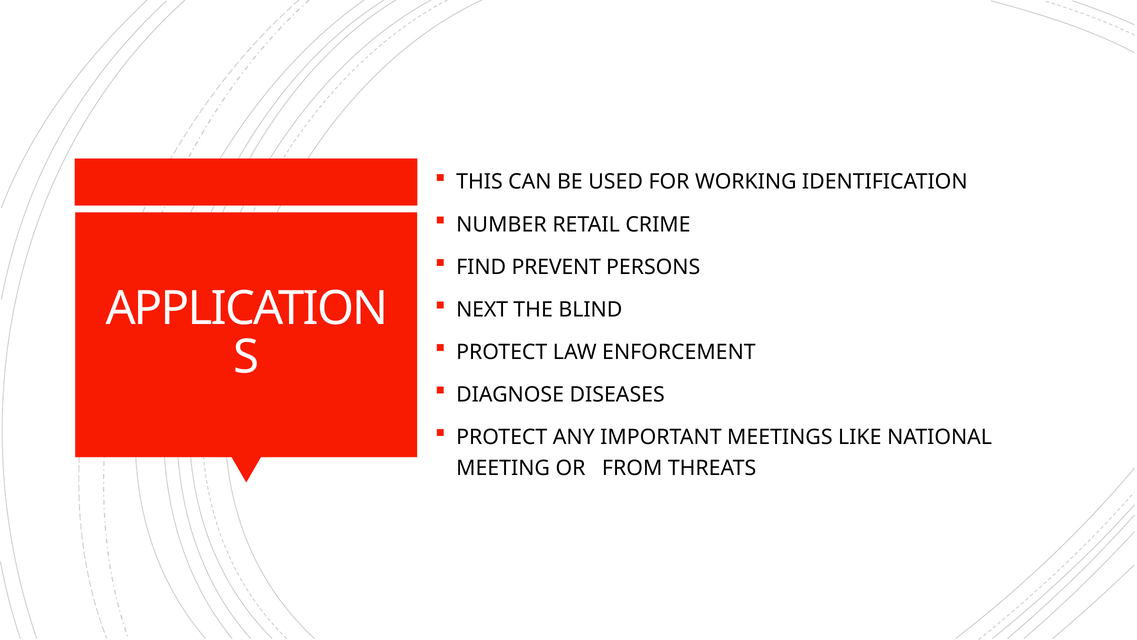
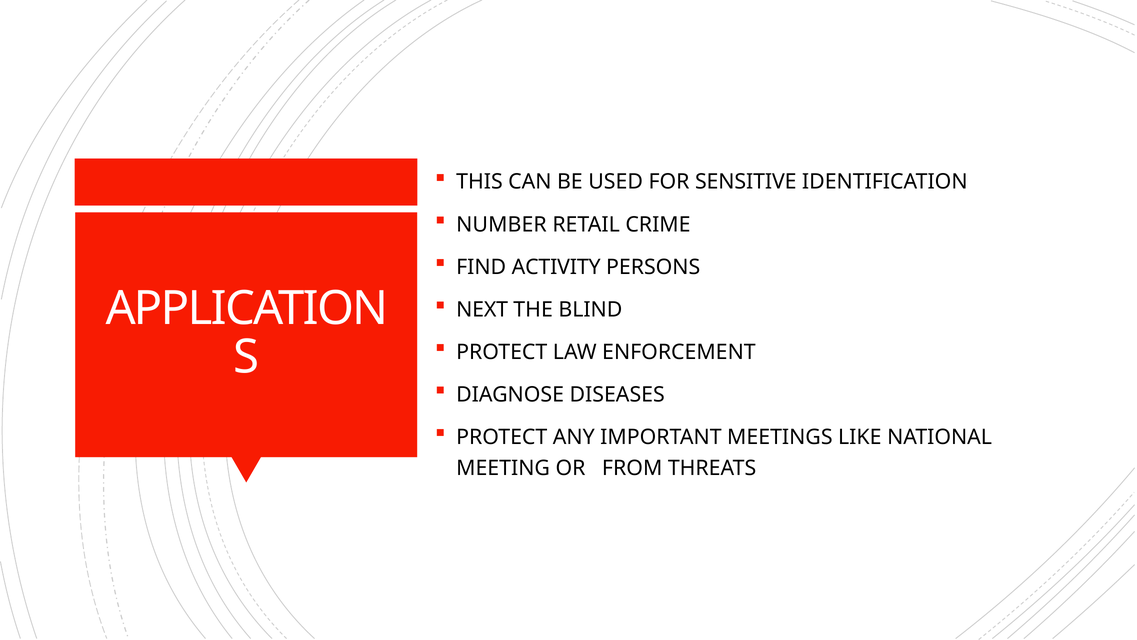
WORKING: WORKING -> SENSITIVE
PREVENT: PREVENT -> ACTIVITY
